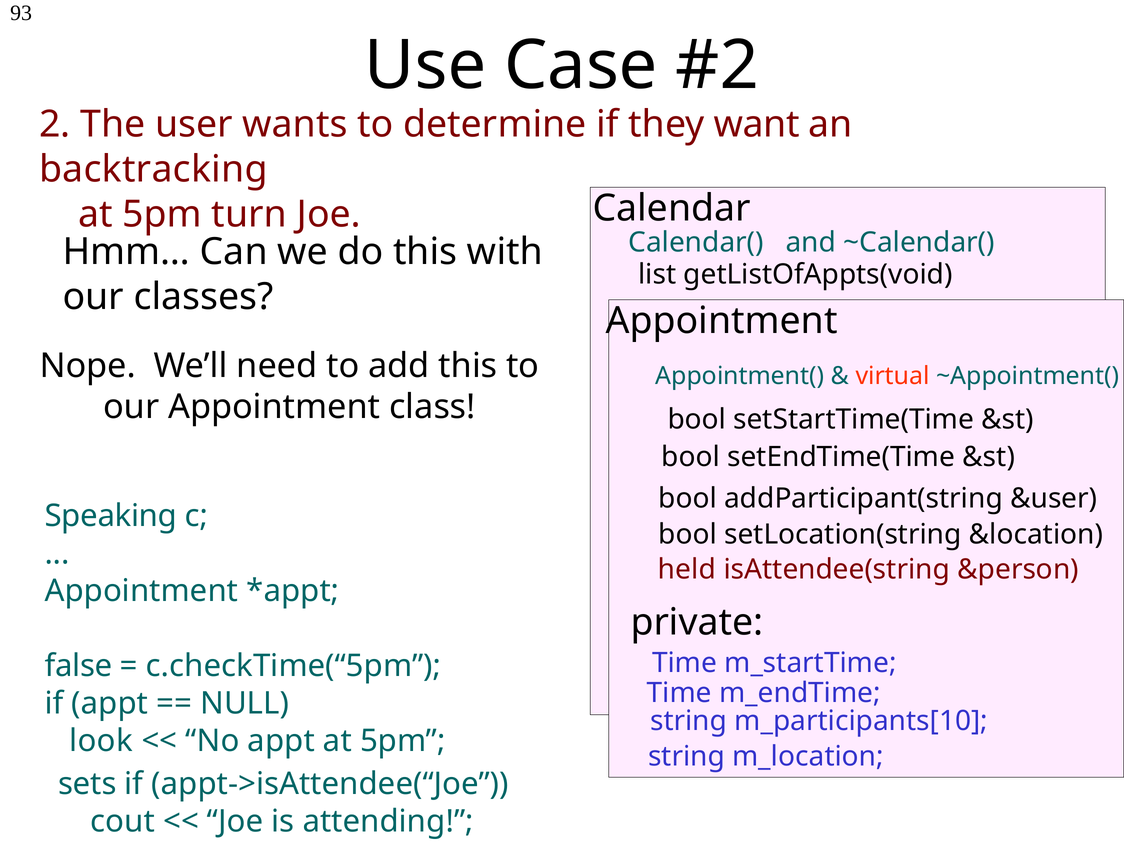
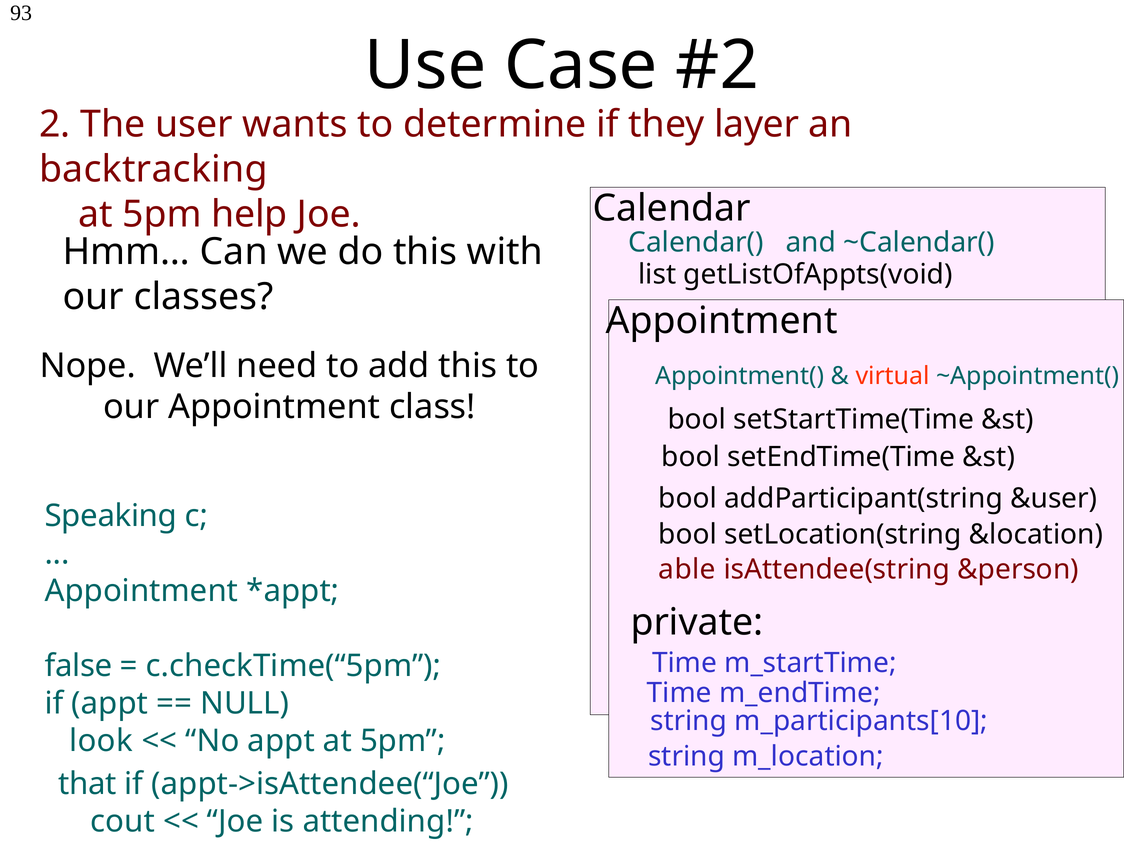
want: want -> layer
turn: turn -> help
held: held -> able
sets: sets -> that
